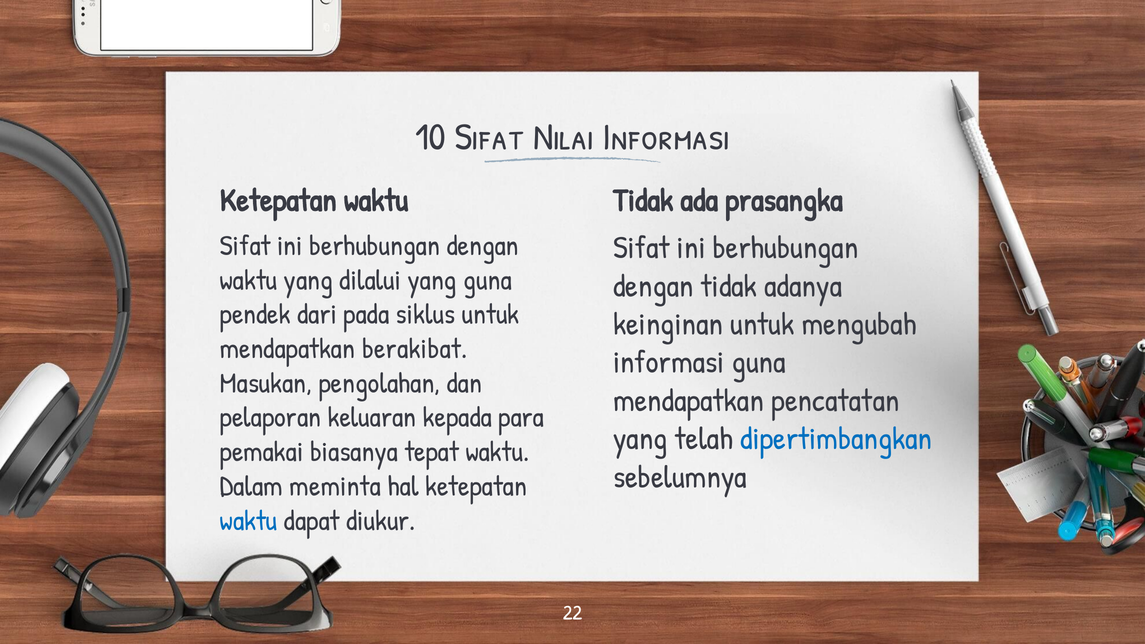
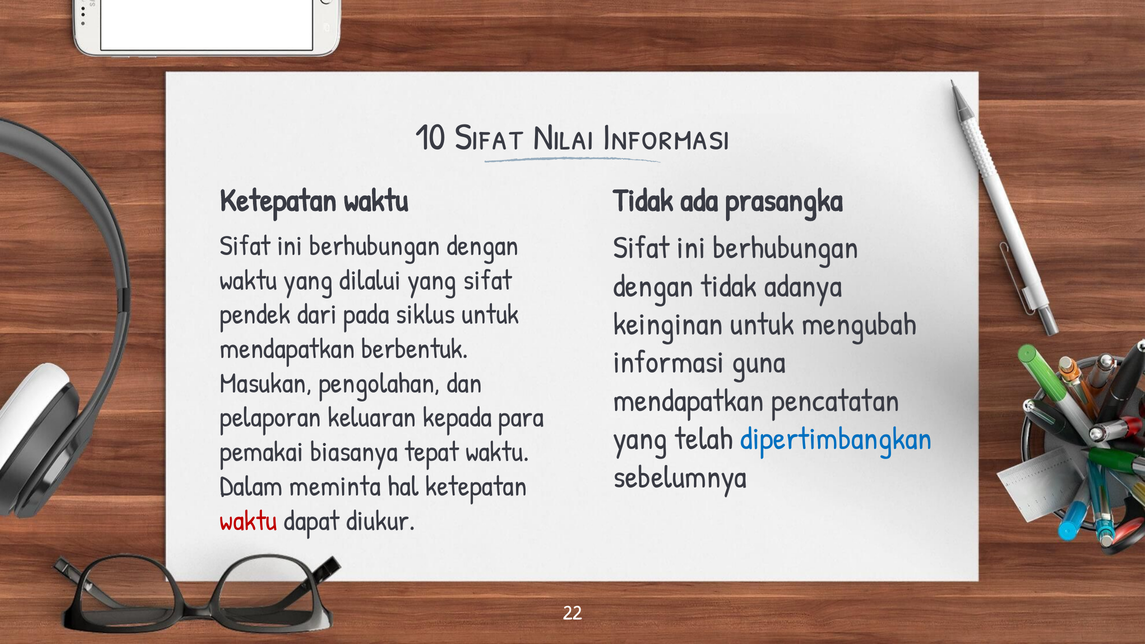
yang guna: guna -> sifat
berakibat: berakibat -> berbentuk
waktu at (249, 521) colour: blue -> red
